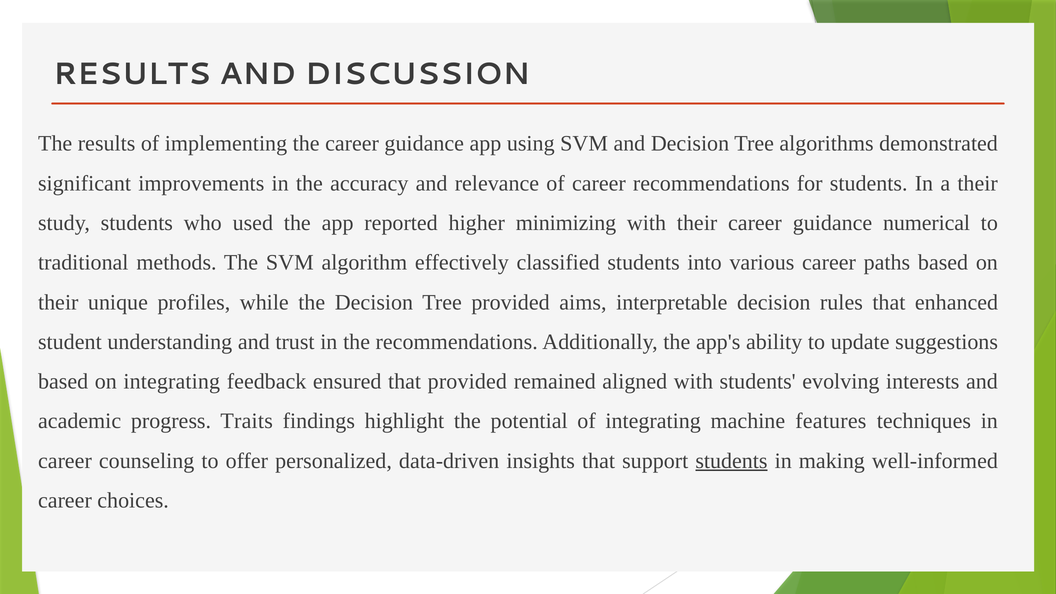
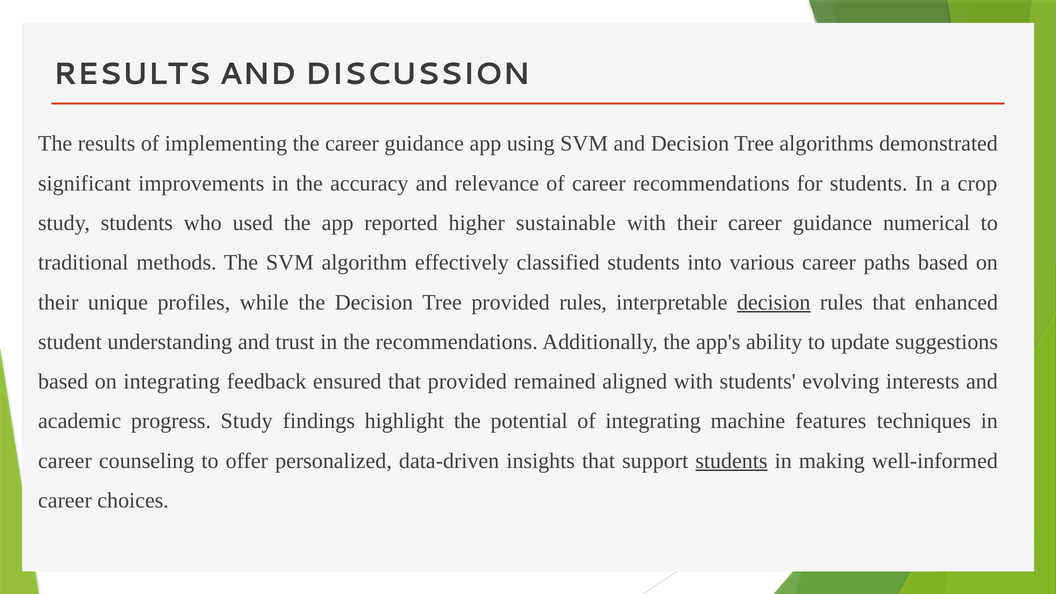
a their: their -> crop
minimizing: minimizing -> sustainable
provided aims: aims -> rules
decision at (774, 302) underline: none -> present
progress Traits: Traits -> Study
